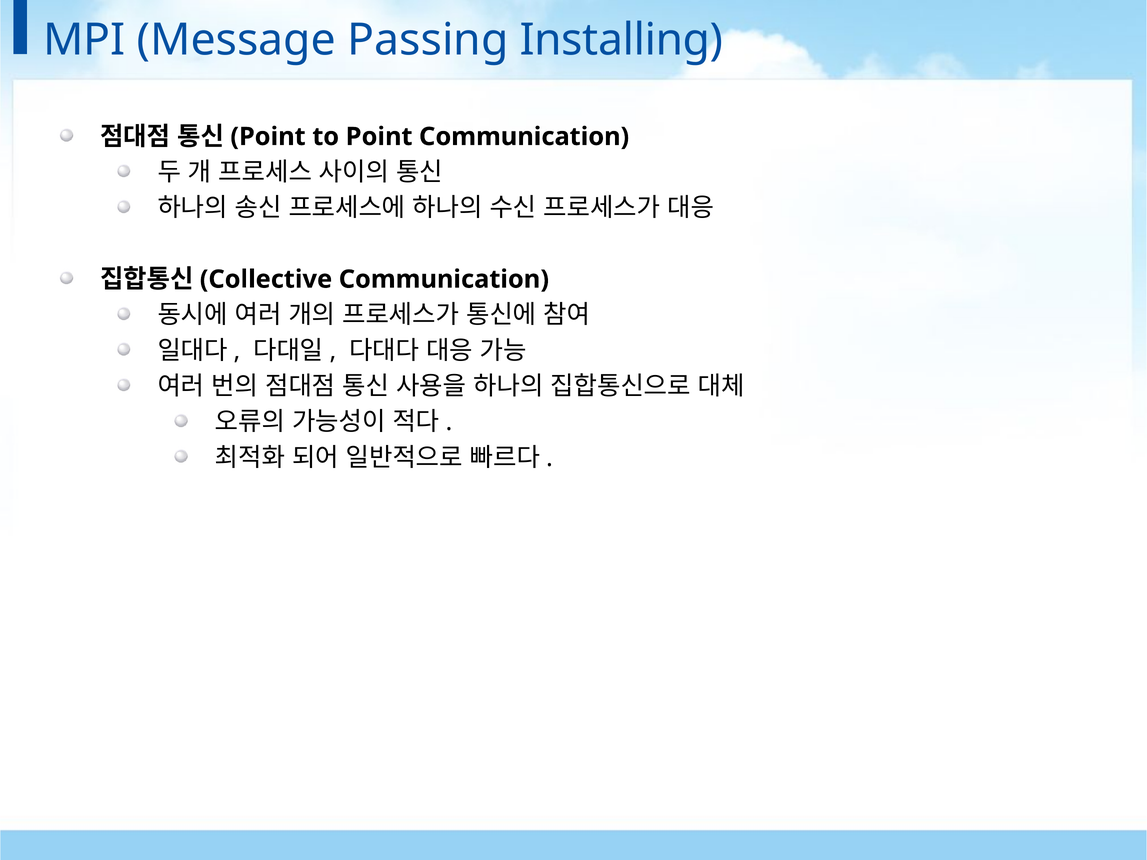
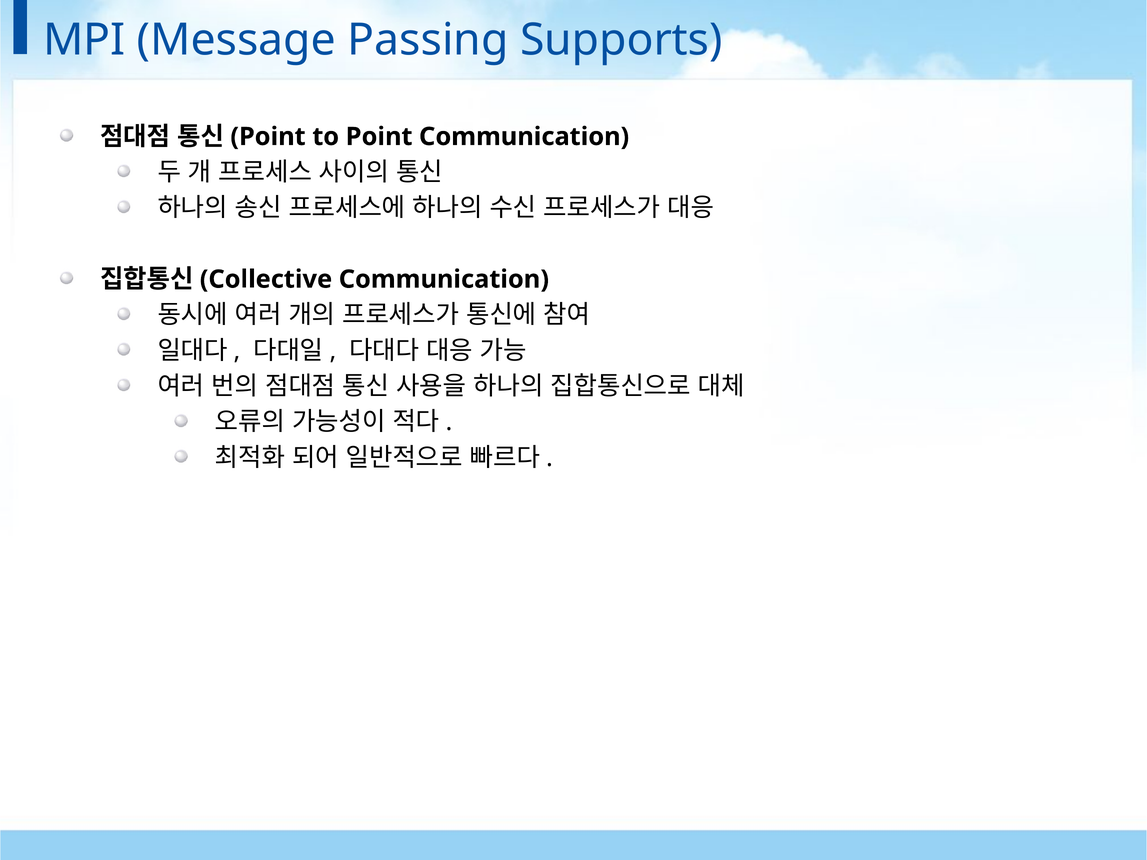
Installing: Installing -> Supports
